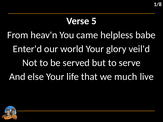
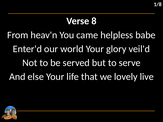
5: 5 -> 8
much: much -> lovely
